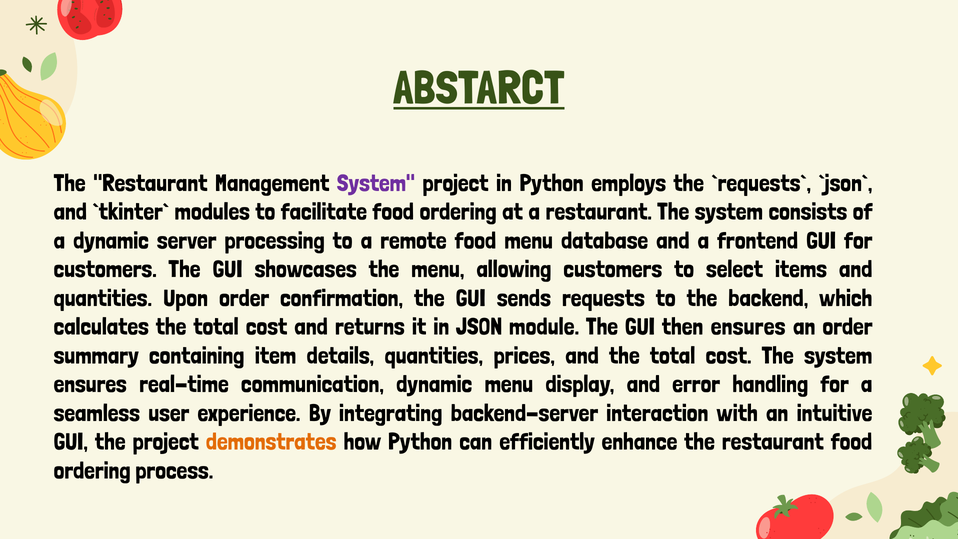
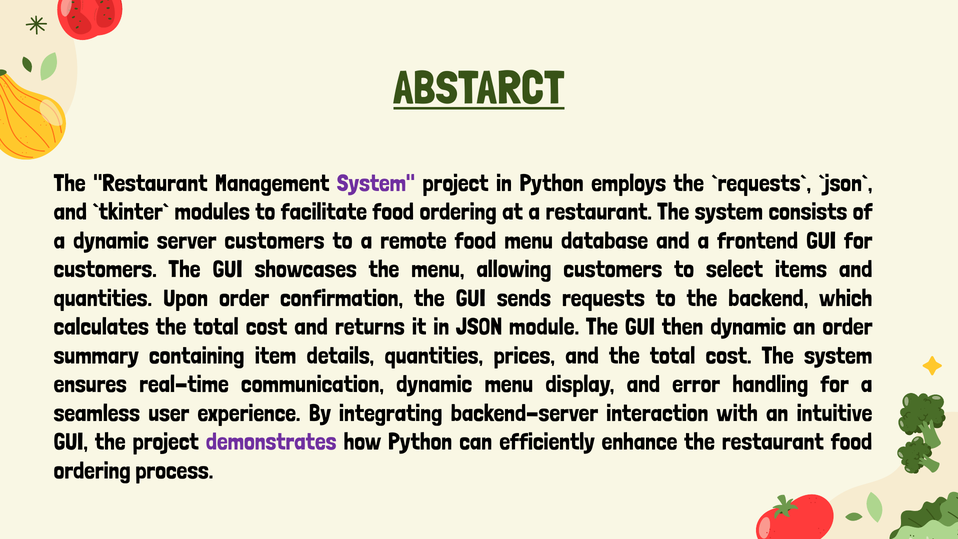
server processing: processing -> customers
then ensures: ensures -> dynamic
demonstrates colour: orange -> purple
